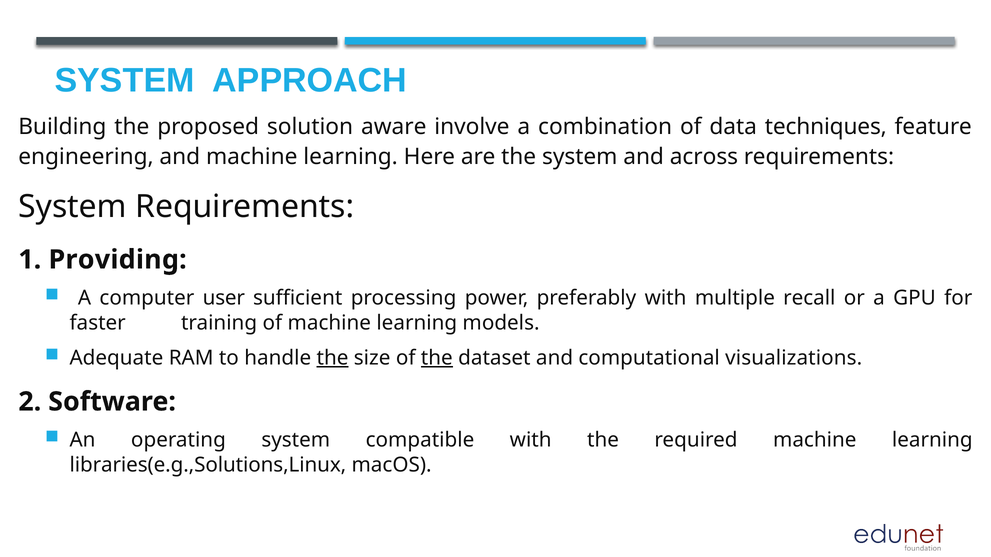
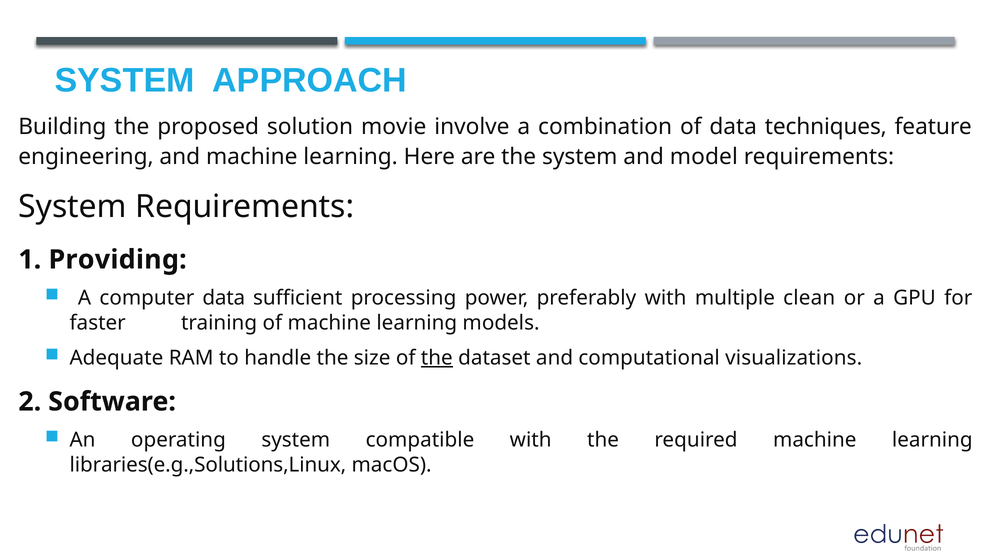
aware: aware -> movie
across: across -> model
computer user: user -> data
recall: recall -> clean
the at (332, 358) underline: present -> none
